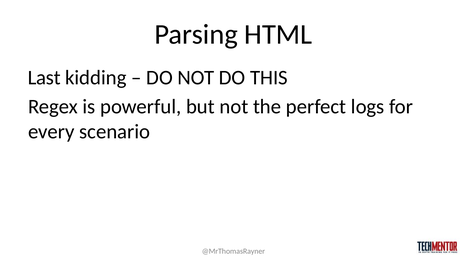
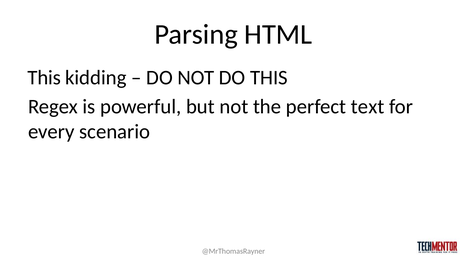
Last at (44, 78): Last -> This
logs: logs -> text
